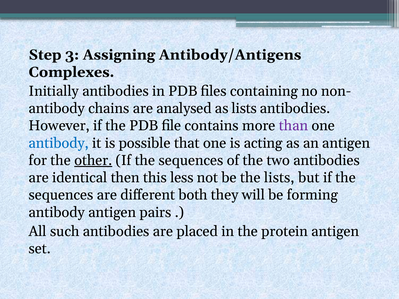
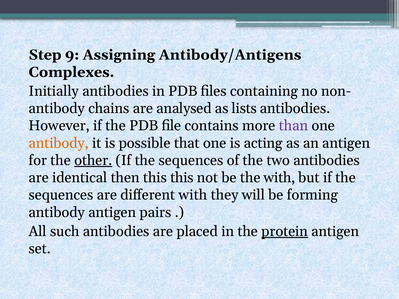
3: 3 -> 9
antibody at (59, 143) colour: blue -> orange
this less: less -> this
the lists: lists -> with
different both: both -> with
protein underline: none -> present
